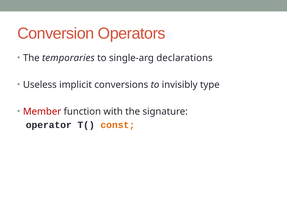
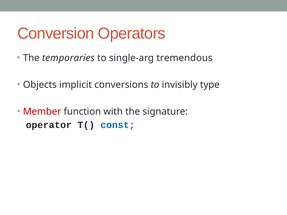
declarations: declarations -> tremendous
Useless: Useless -> Objects
const colour: orange -> blue
